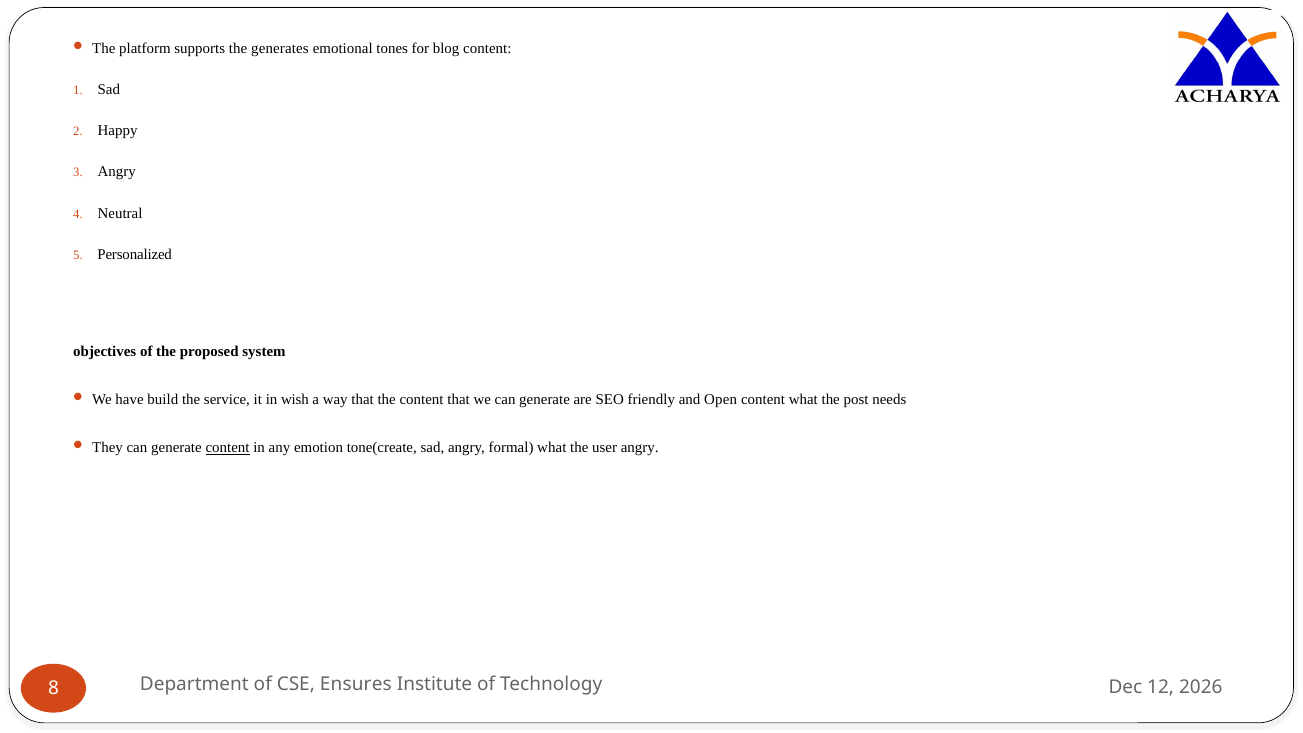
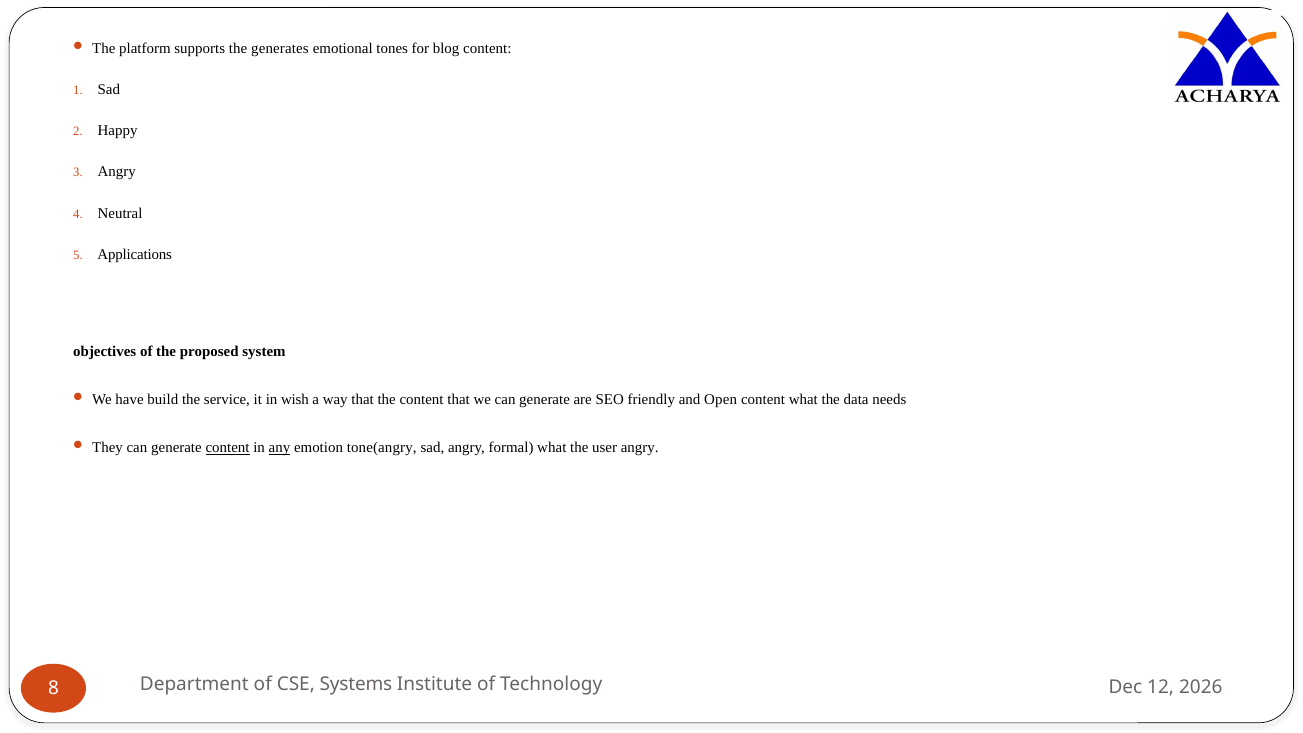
Personalized: Personalized -> Applications
post: post -> data
any underline: none -> present
tone(create: tone(create -> tone(angry
Ensures: Ensures -> Systems
